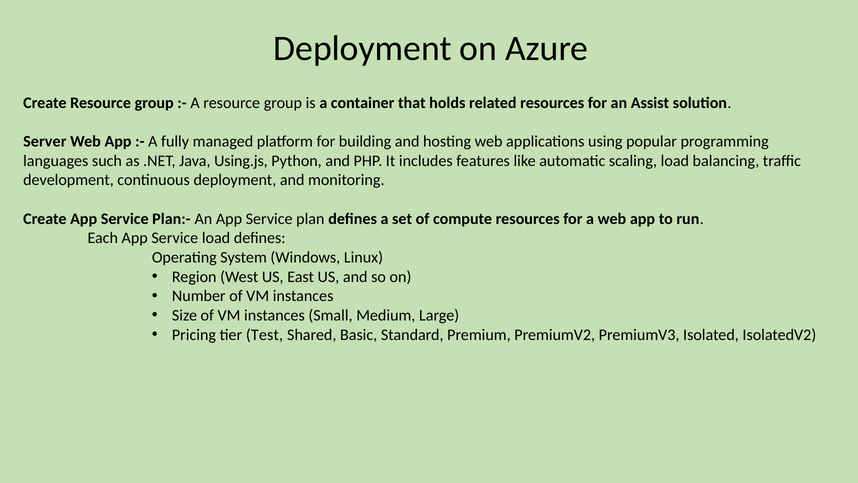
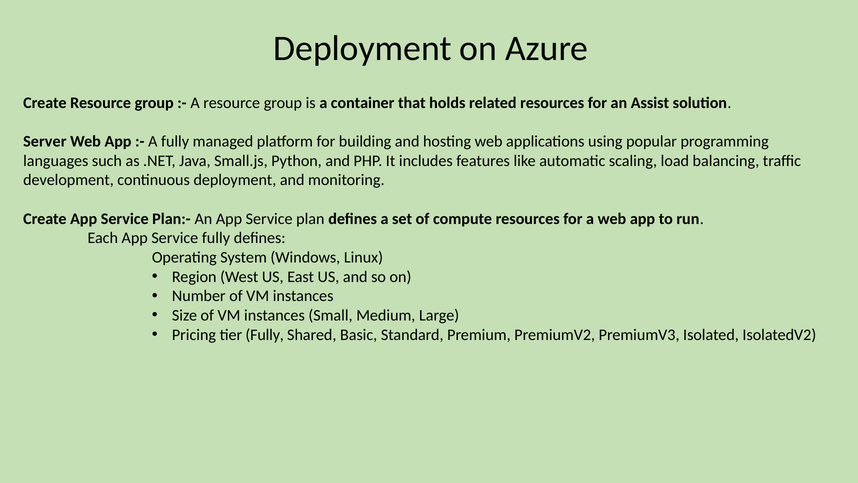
Using.js: Using.js -> Small.js
Service load: load -> fully
tier Test: Test -> Fully
